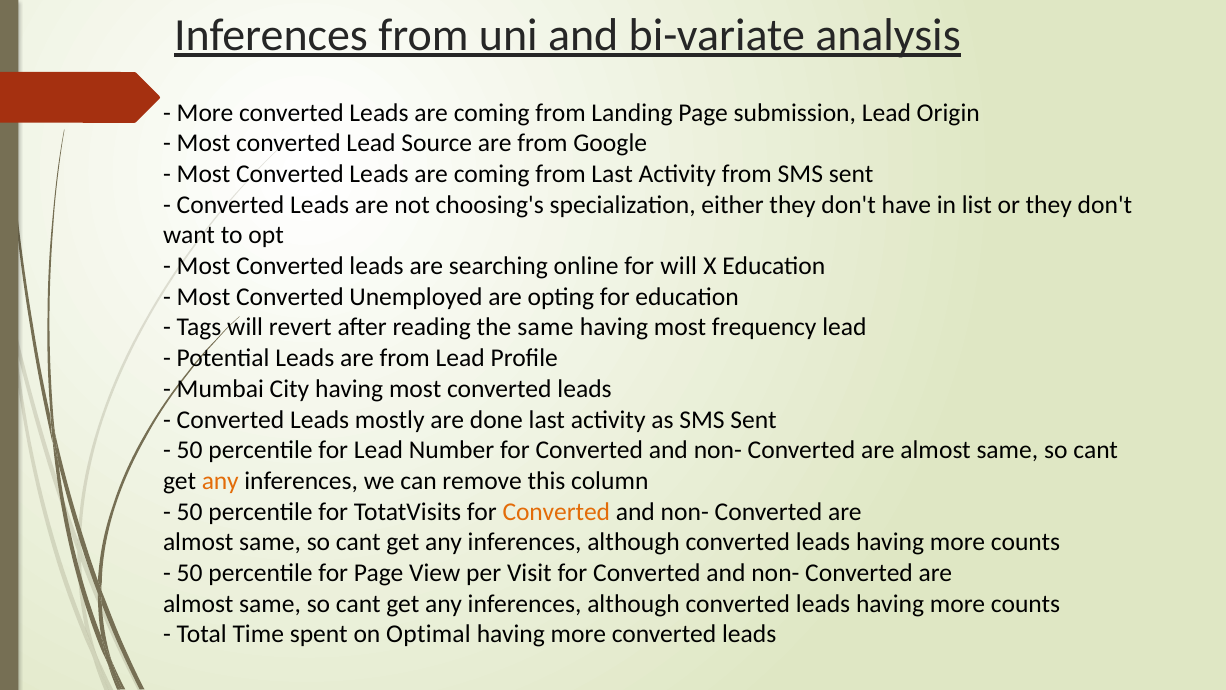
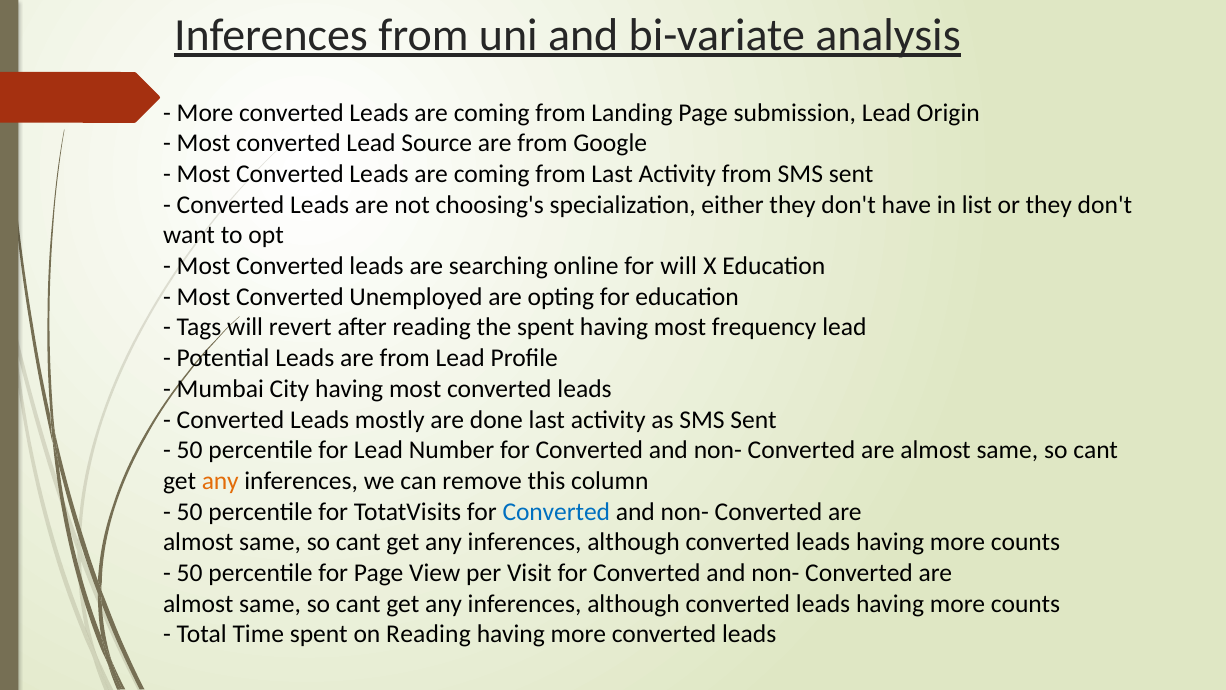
the same: same -> spent
Converted at (556, 511) colour: orange -> blue
on Optimal: Optimal -> Reading
